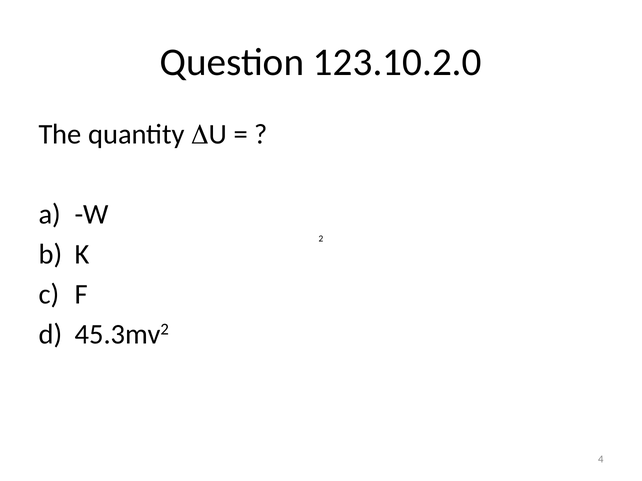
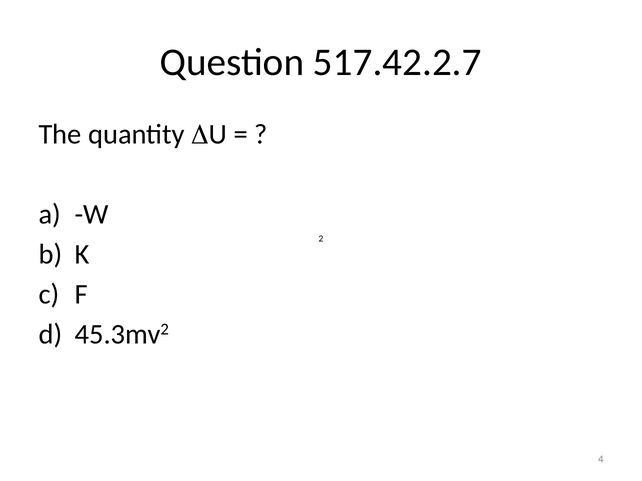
123.10.2.0: 123.10.2.0 -> 517.42.2.7
